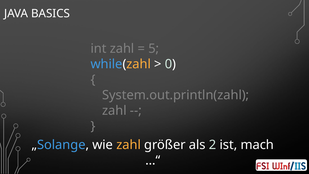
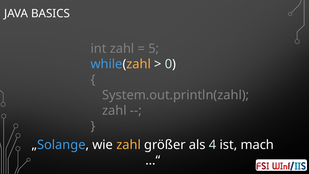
2: 2 -> 4
